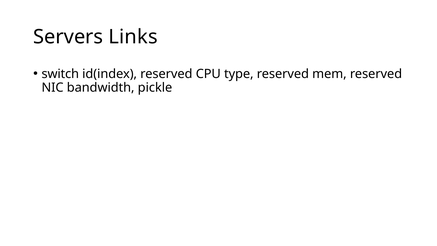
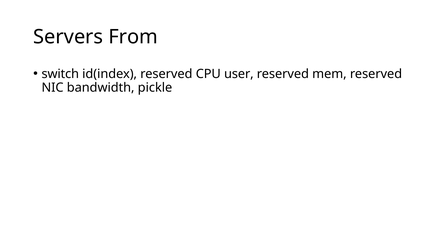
Links: Links -> From
type: type -> user
